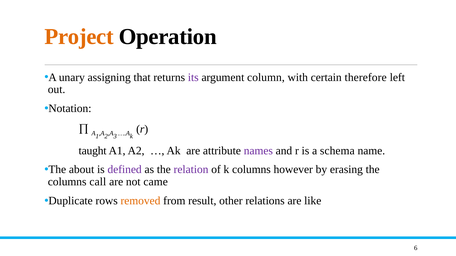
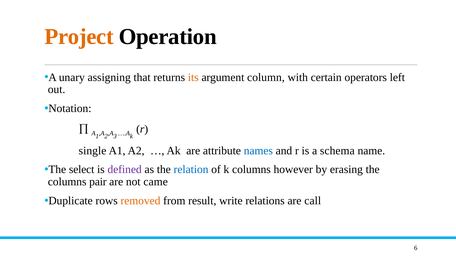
its colour: purple -> orange
therefore: therefore -> operators
taught: taught -> single
names colour: purple -> blue
about: about -> select
relation colour: purple -> blue
call: call -> pair
other: other -> write
like: like -> call
